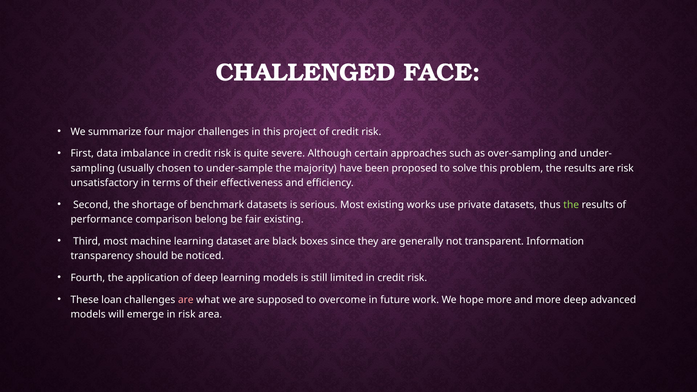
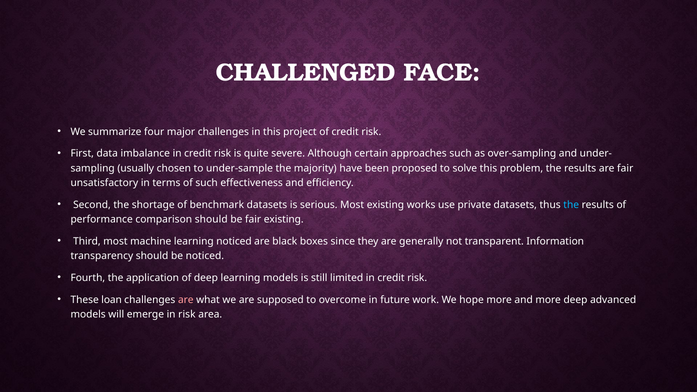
are risk: risk -> fair
of their: their -> such
the at (571, 205) colour: light green -> light blue
comparison belong: belong -> should
learning dataset: dataset -> noticed
